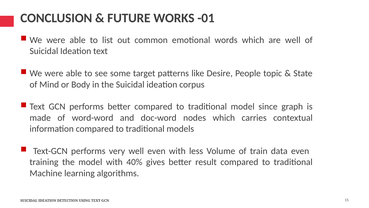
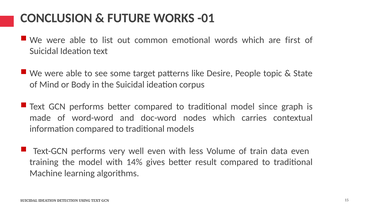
are well: well -> first
40%: 40% -> 14%
